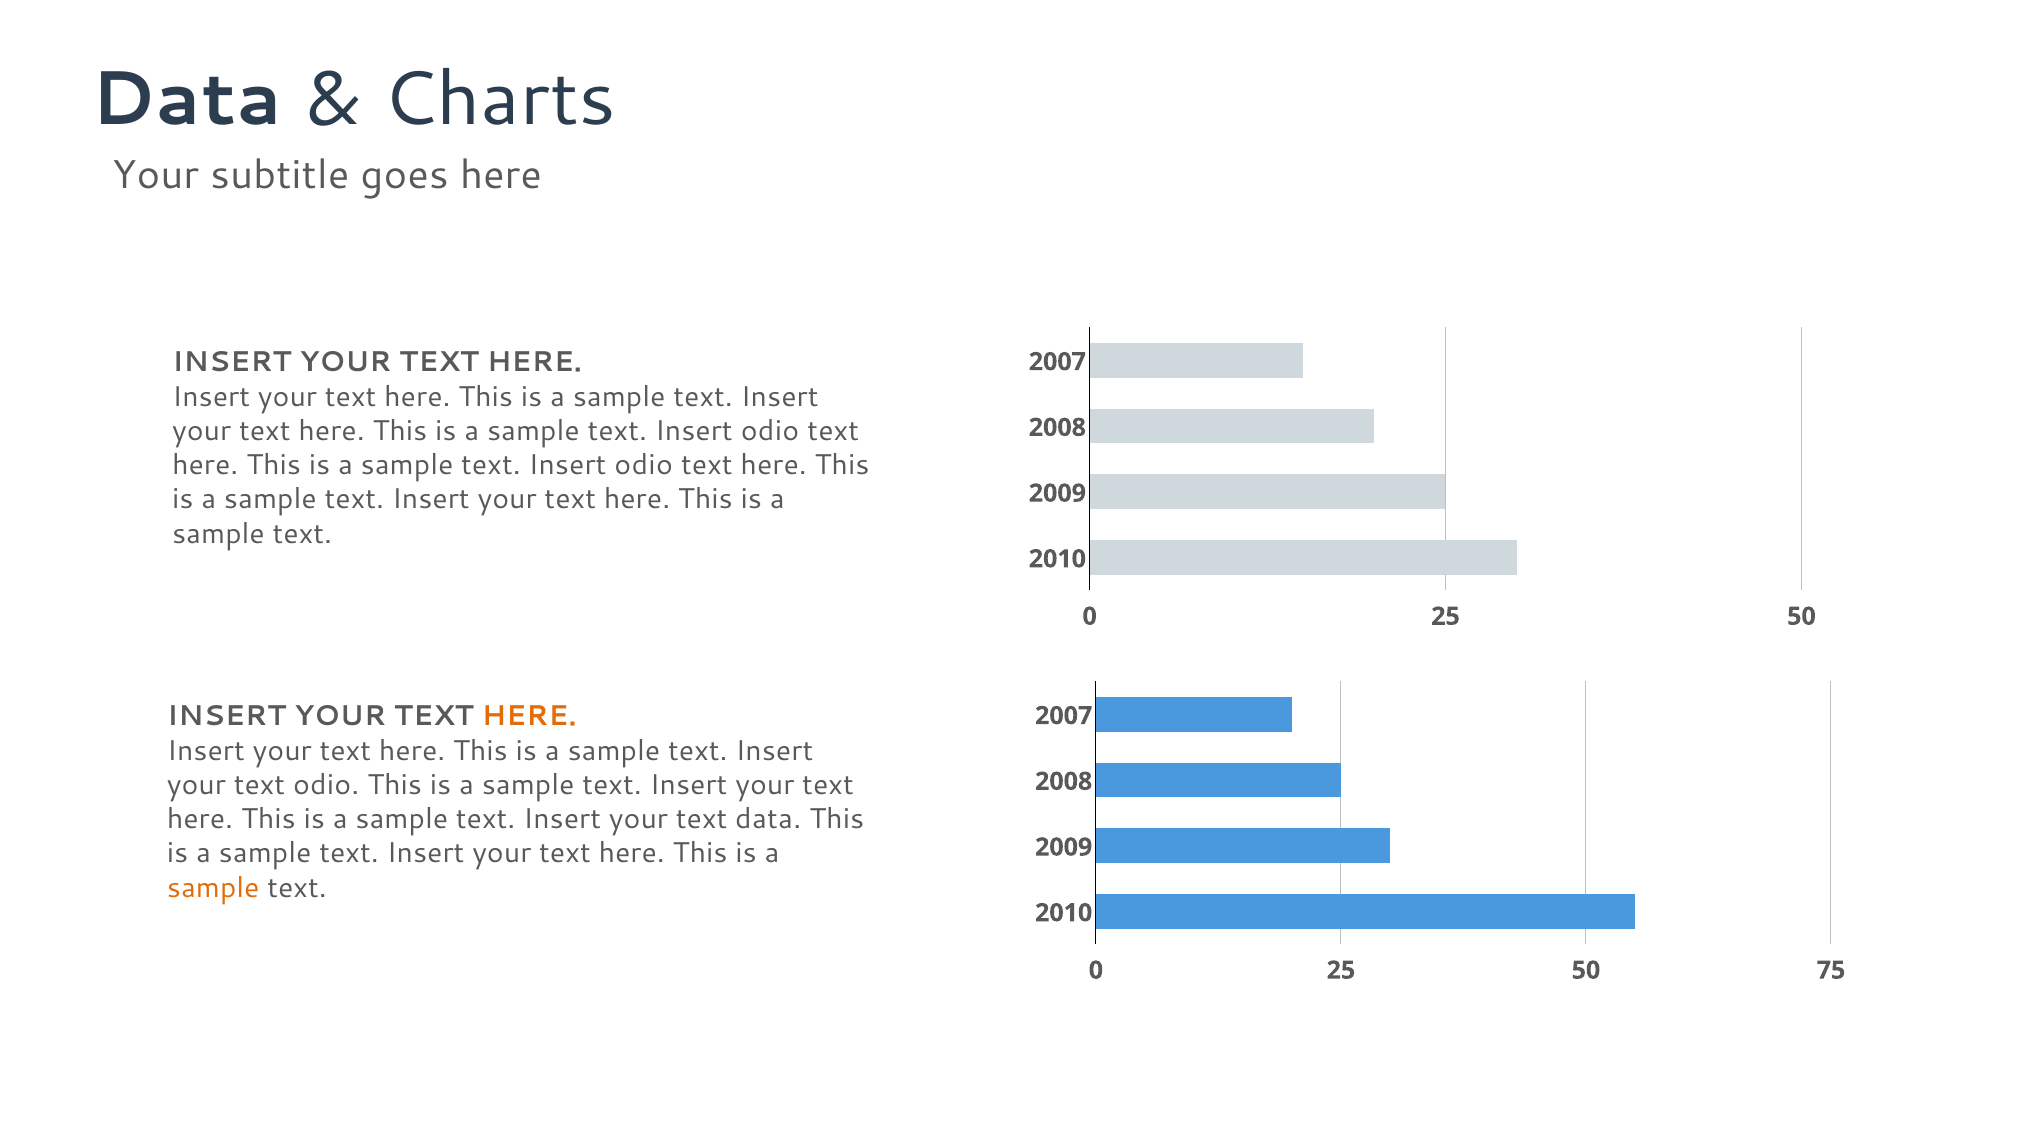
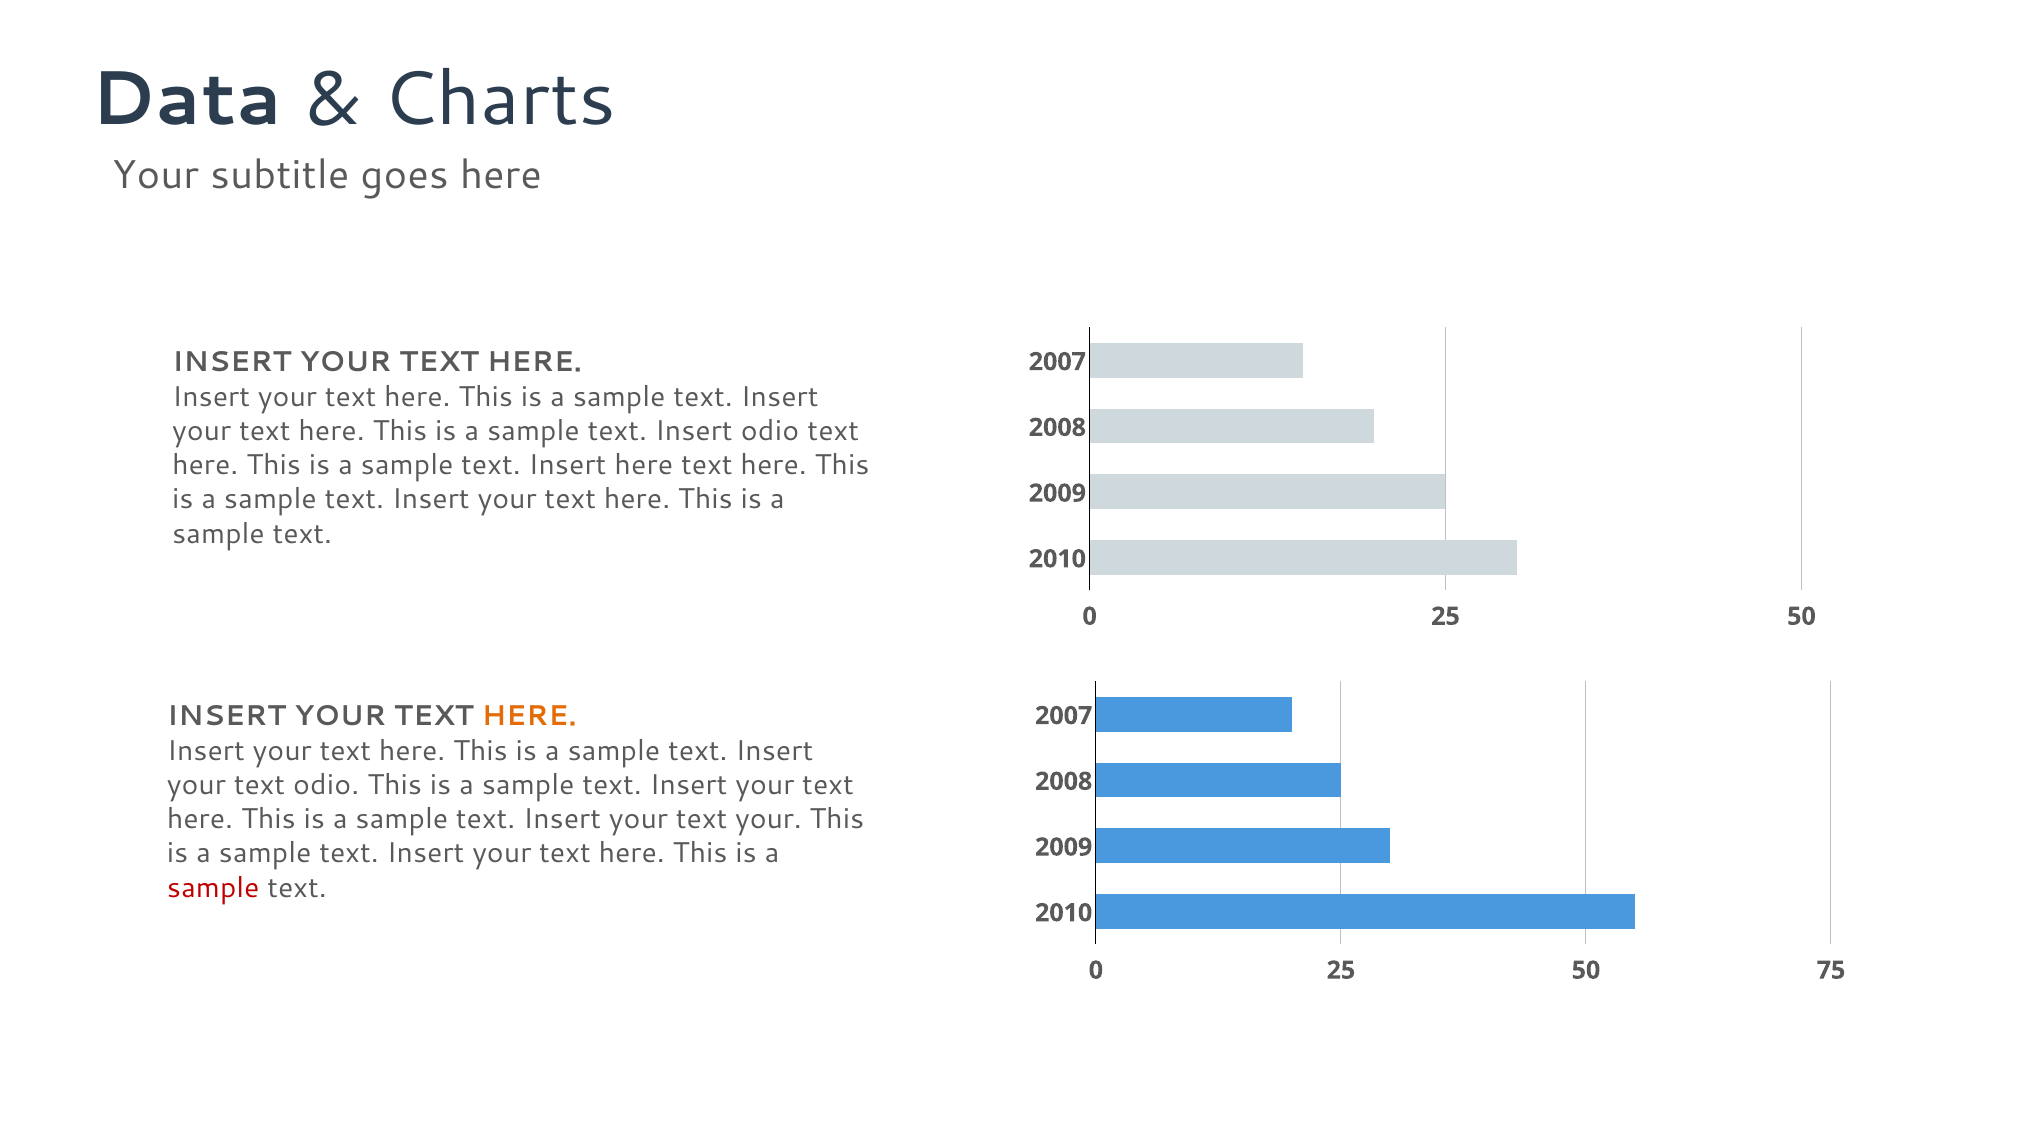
odio at (644, 465): odio -> here
text data: data -> your
sample at (213, 887) colour: orange -> red
